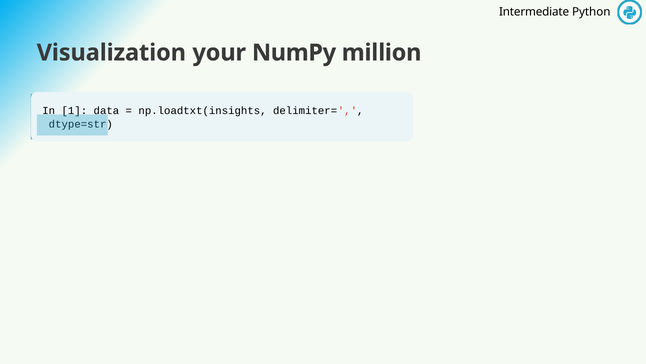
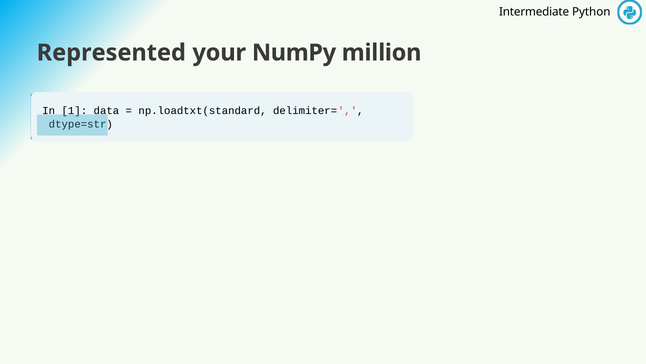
Visualization: Visualization -> Represented
np.loadtxt(insights: np.loadtxt(insights -> np.loadtxt(standard
